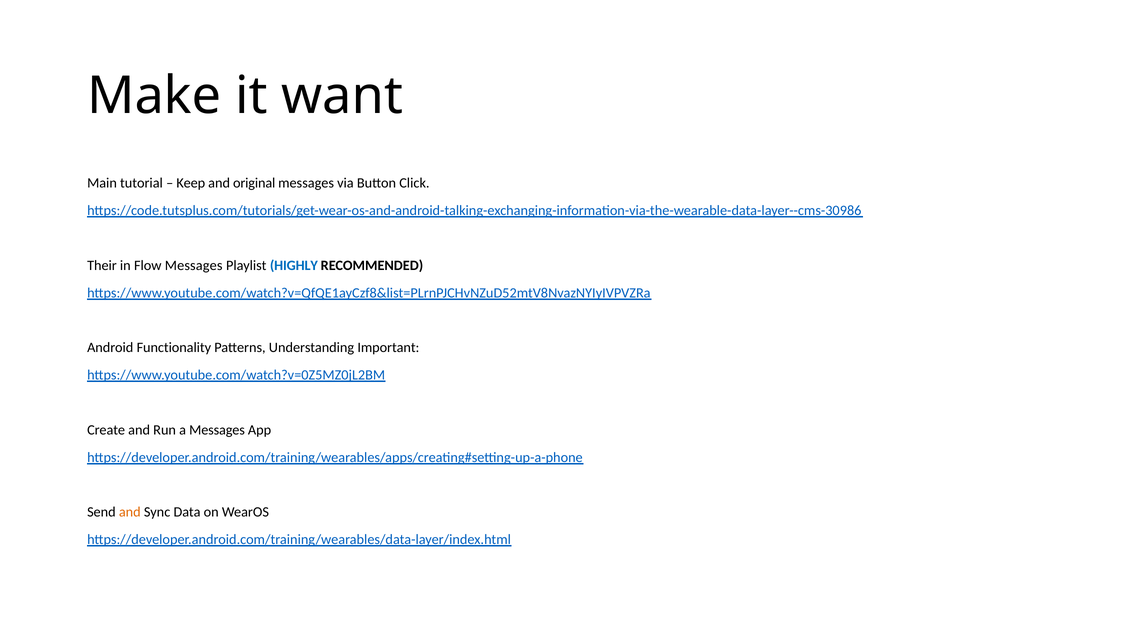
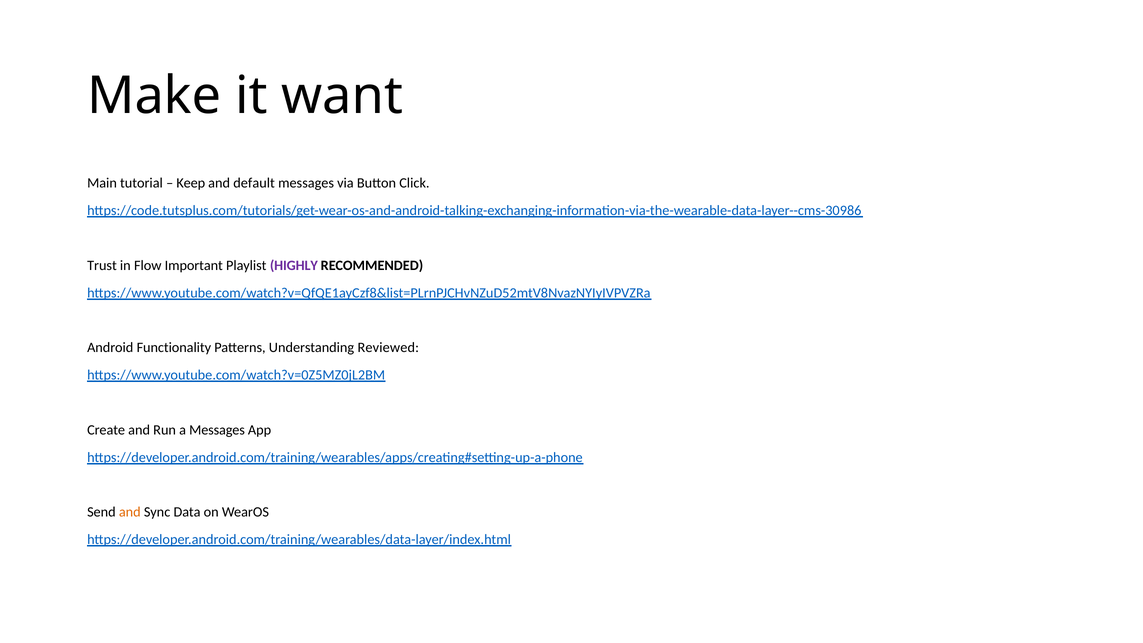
original: original -> default
Their: Their -> Trust
Flow Messages: Messages -> Important
HIGHLY colour: blue -> purple
Important: Important -> Reviewed
